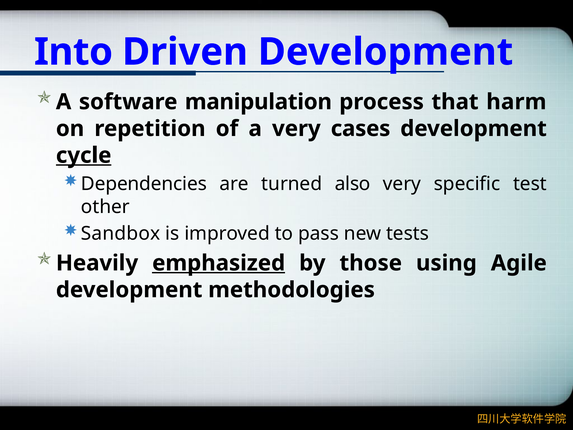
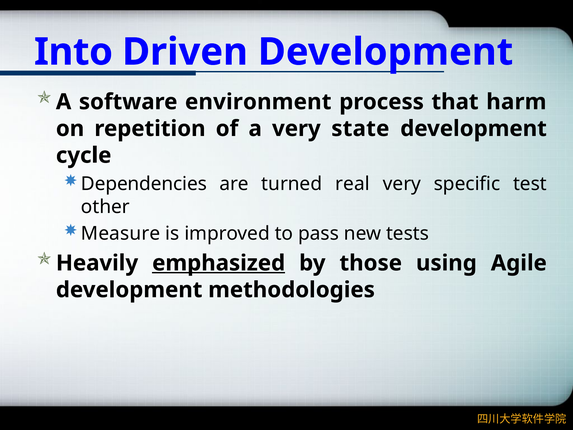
manipulation: manipulation -> environment
cases: cases -> state
cycle underline: present -> none
also: also -> real
Sandbox: Sandbox -> Measure
